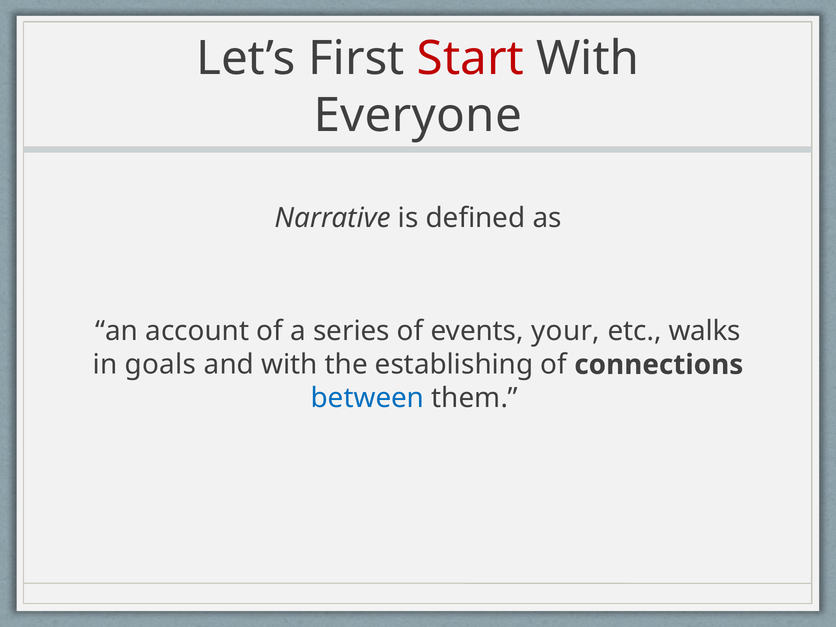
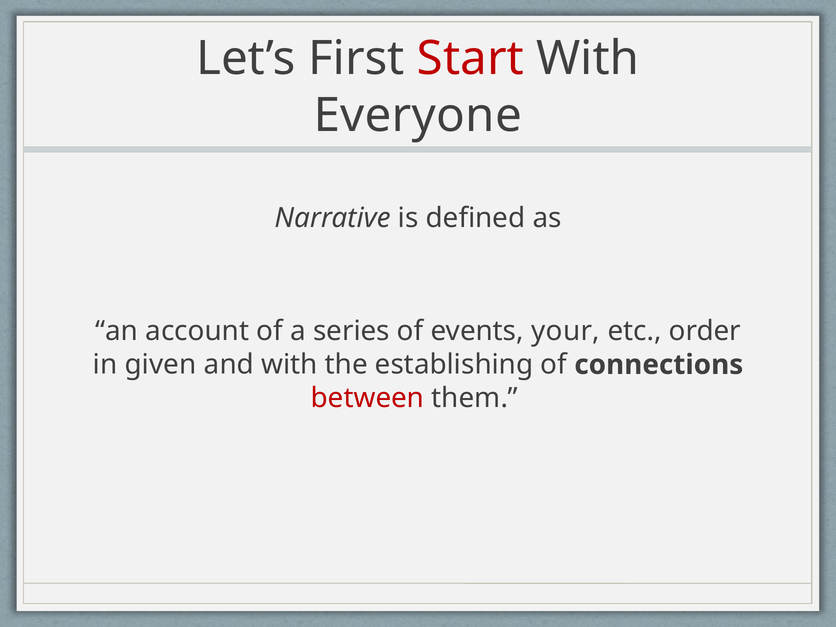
walks: walks -> order
goals: goals -> given
between colour: blue -> red
